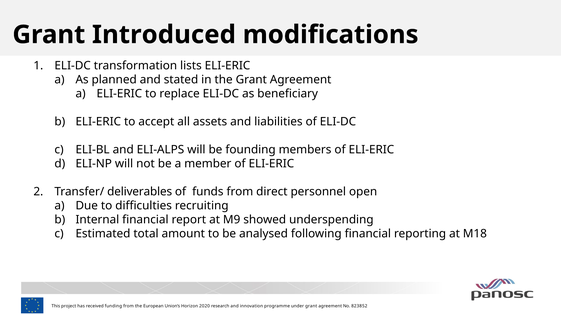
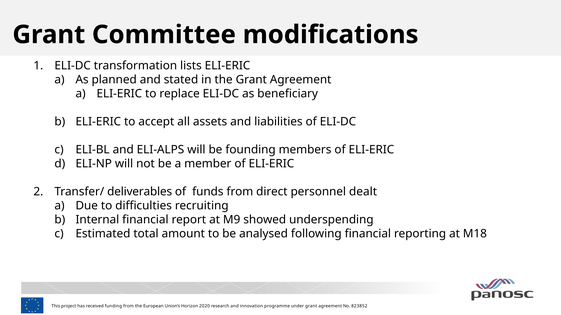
Introduced: Introduced -> Committee
open: open -> dealt
